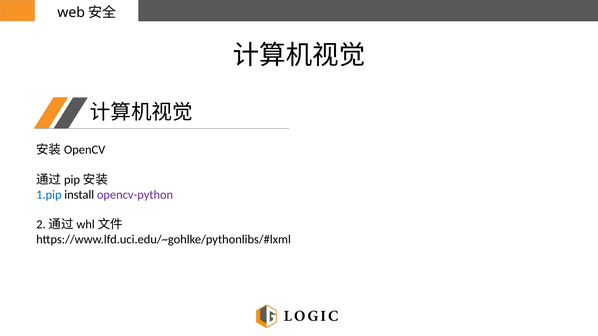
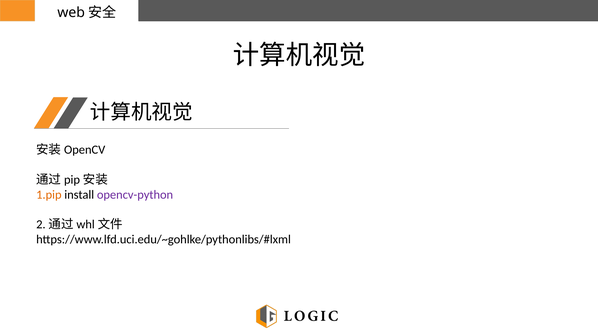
1.pip colour: blue -> orange
